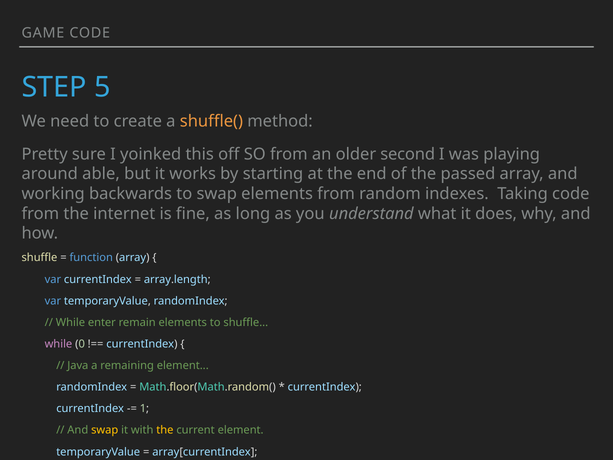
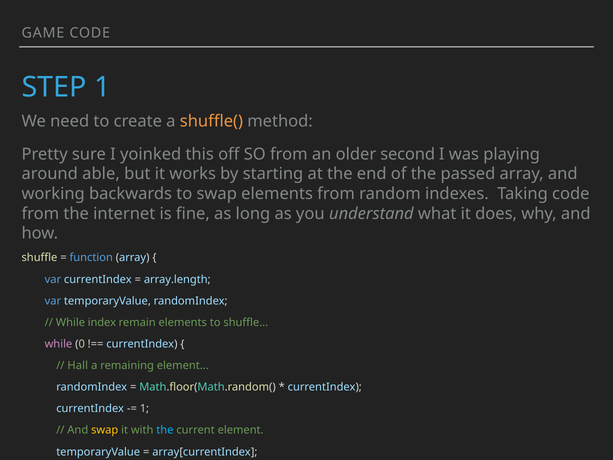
STEP 5: 5 -> 1
enter: enter -> index
Java: Java -> Hall
the at (165, 430) colour: yellow -> light blue
